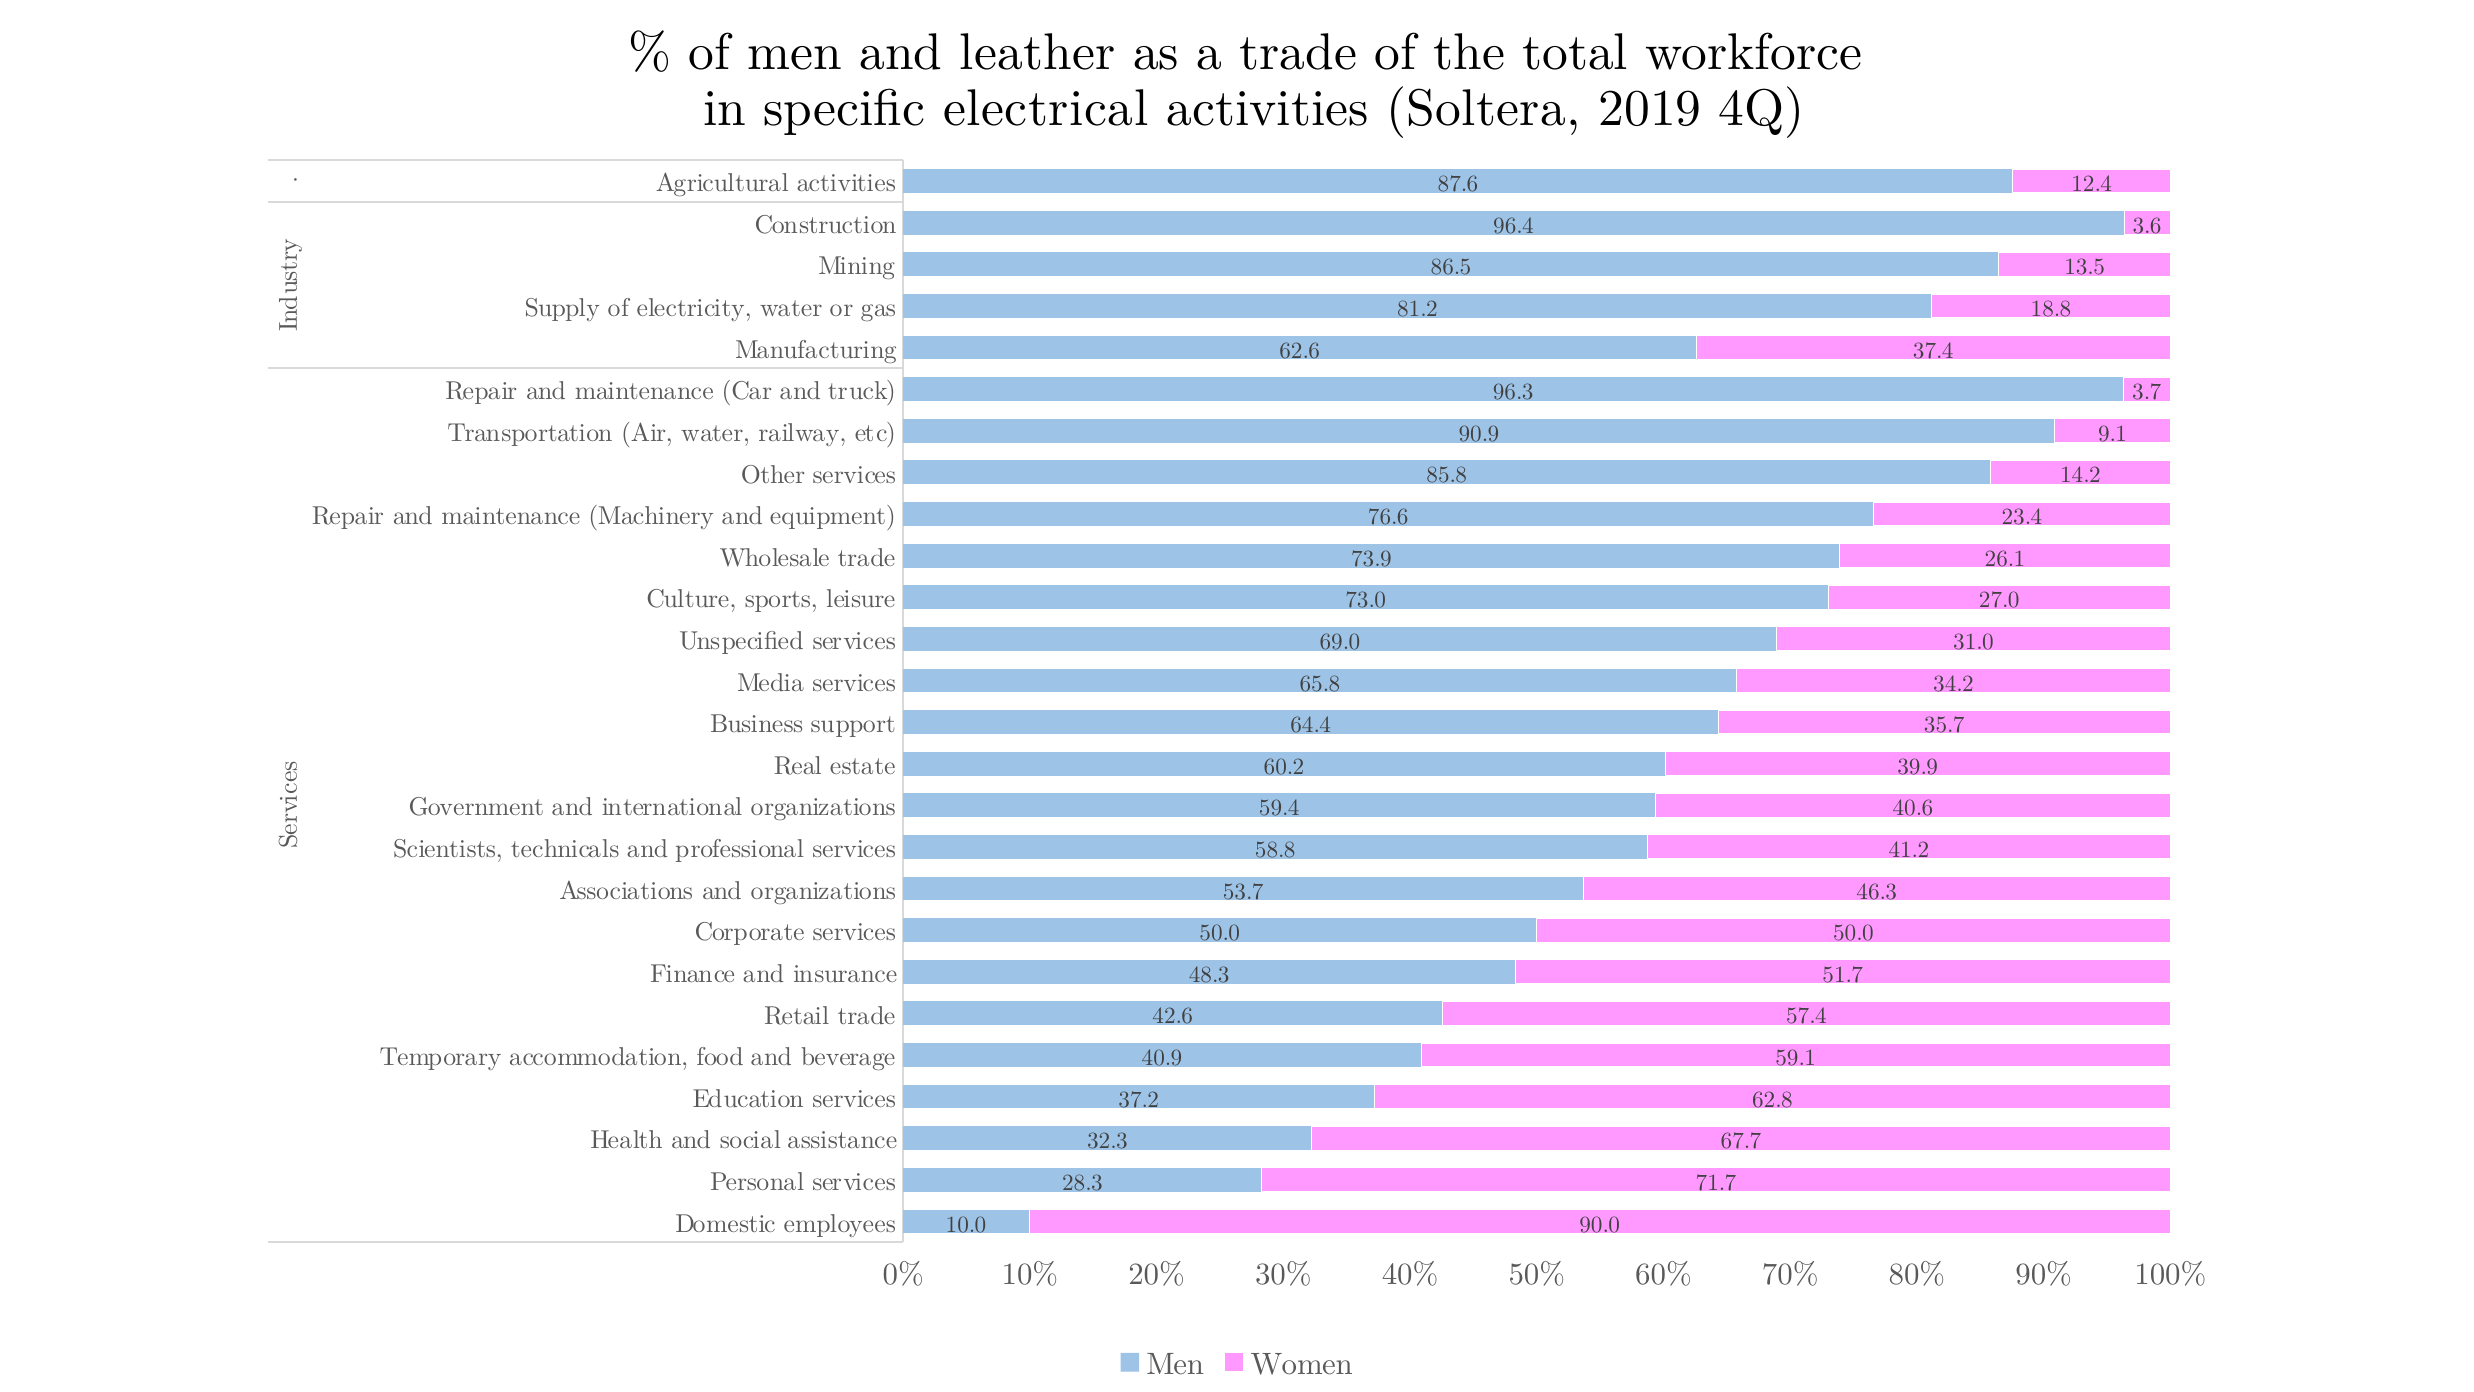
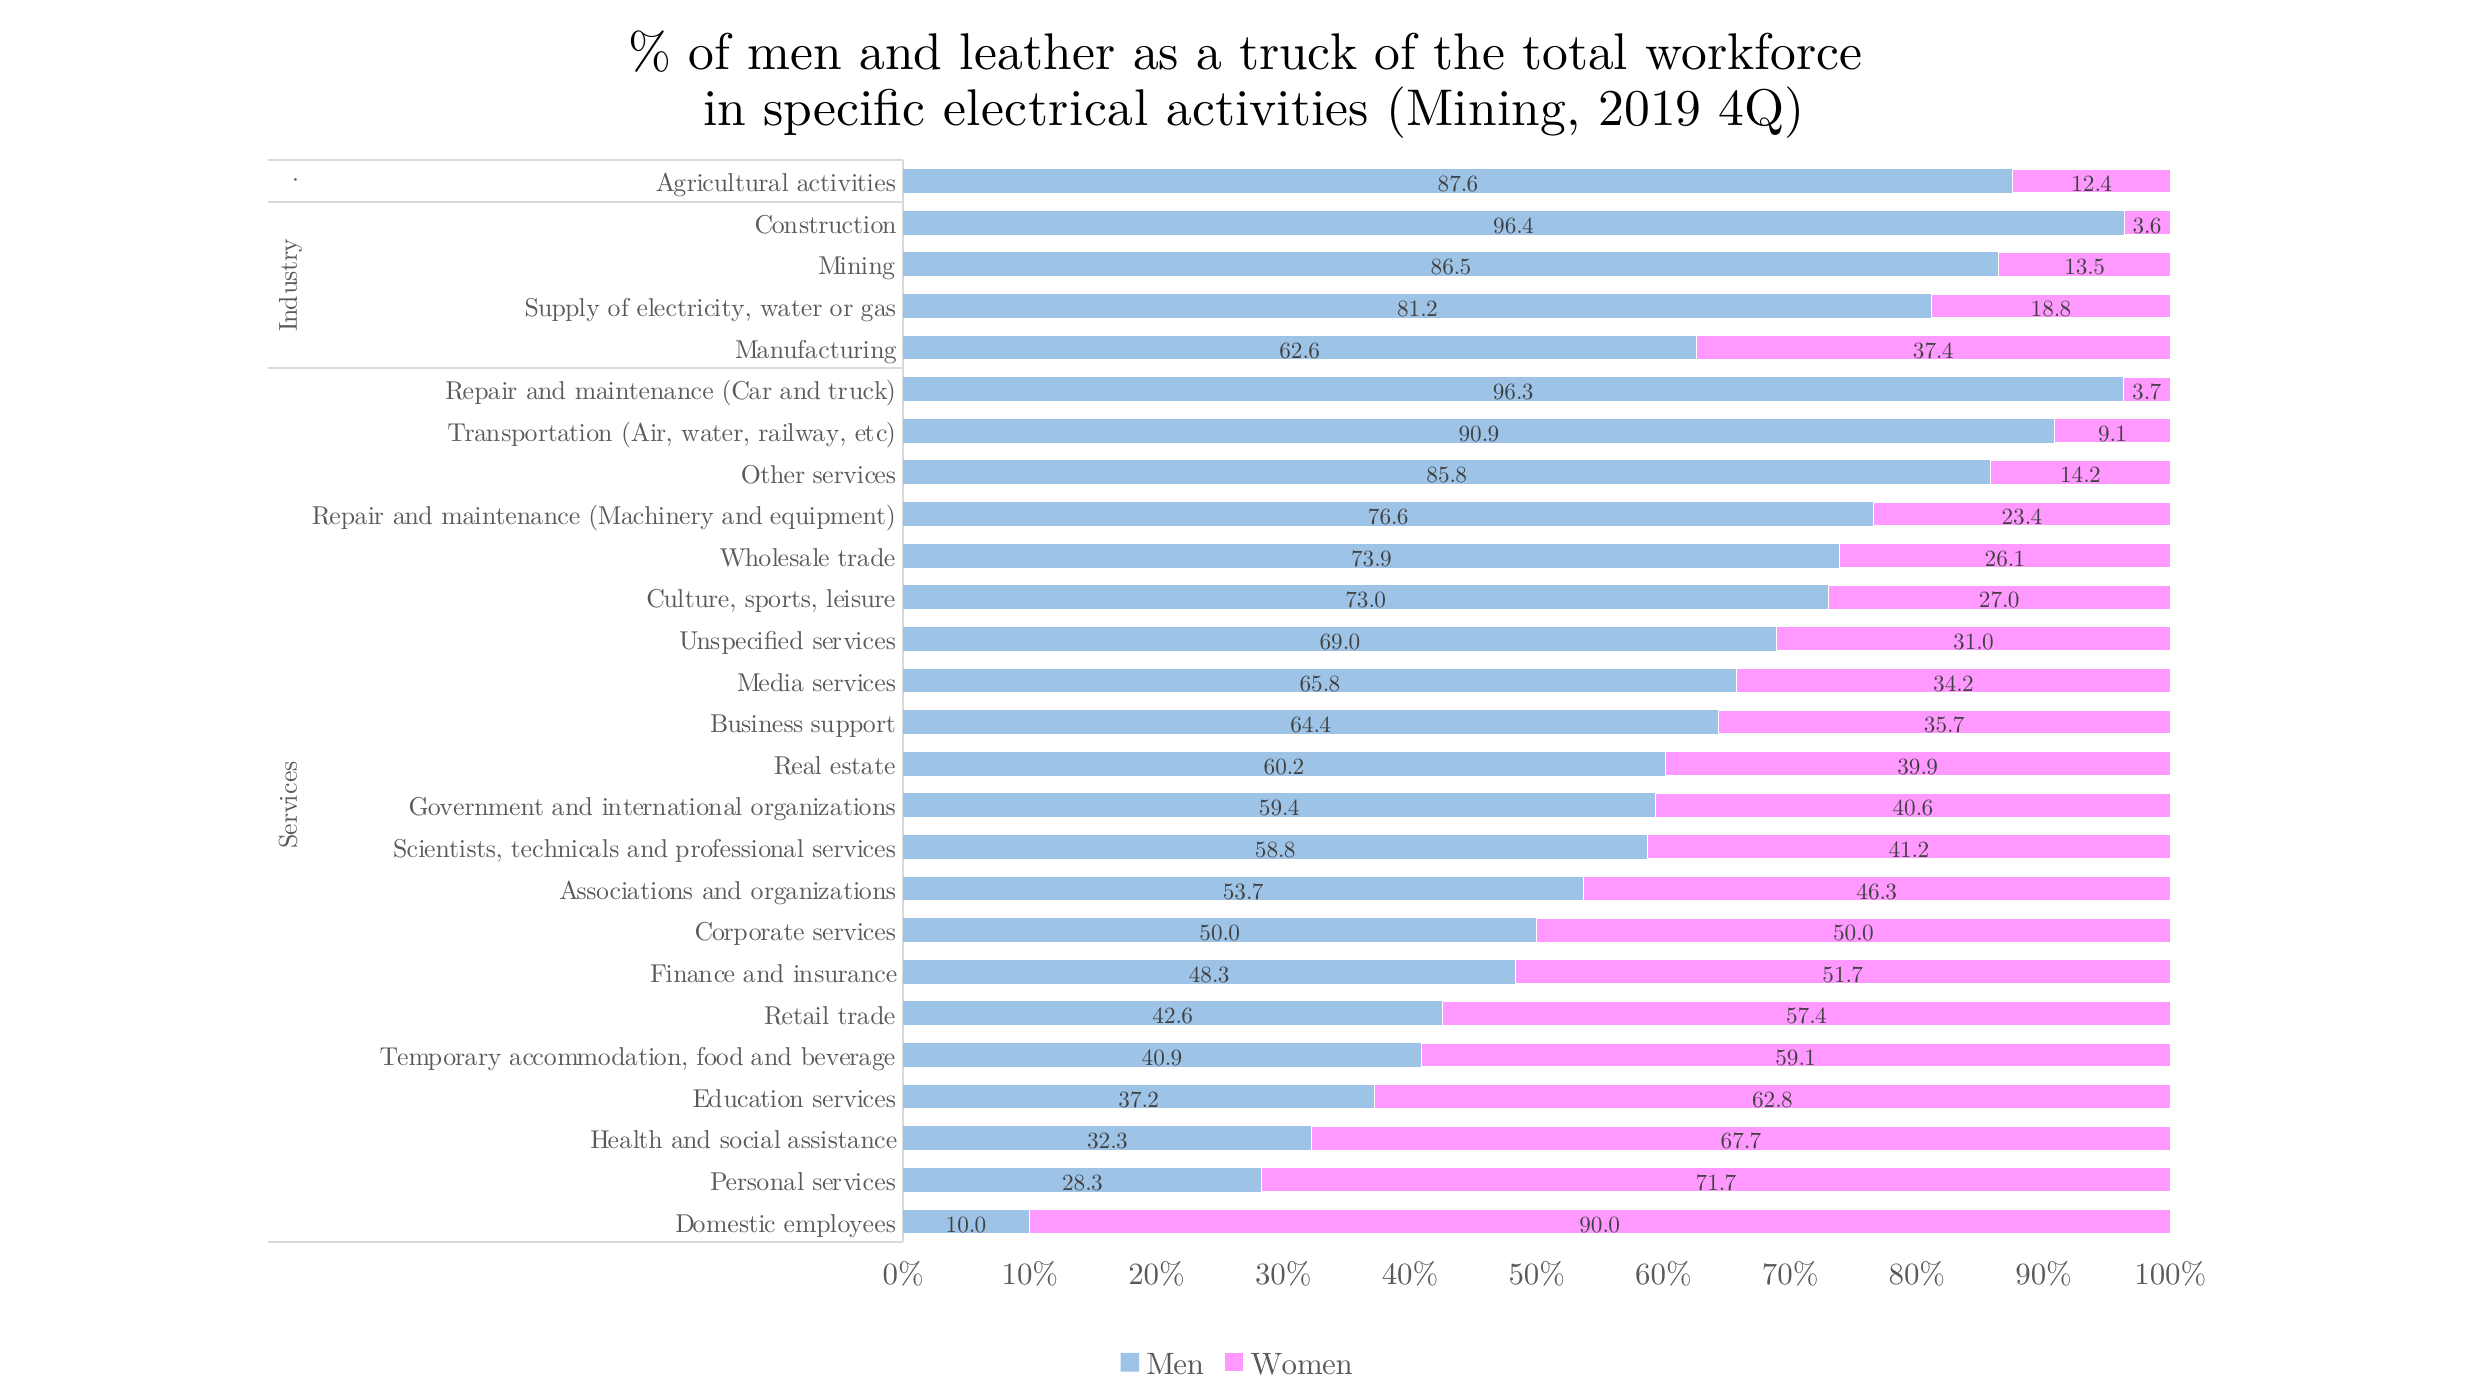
a trade: trade -> truck
activities Soltera: Soltera -> Mining
